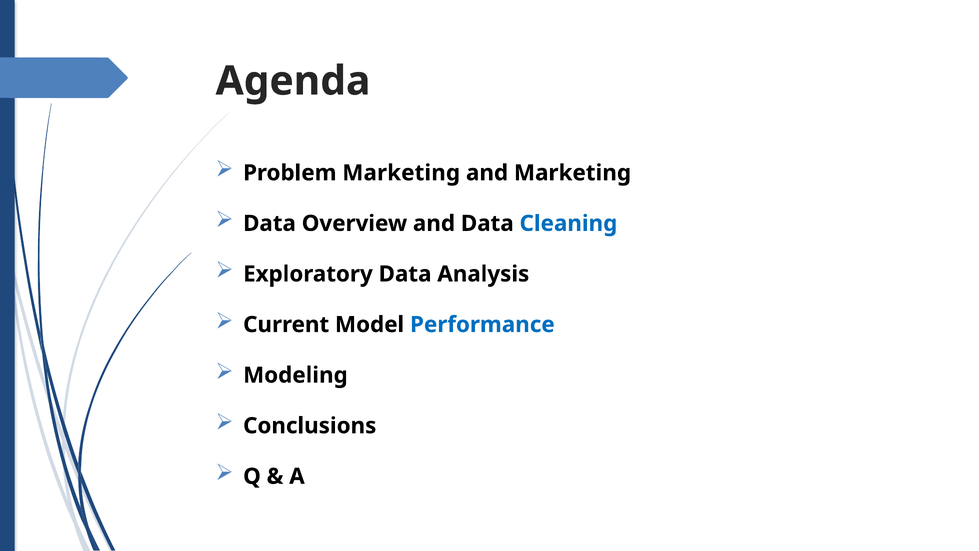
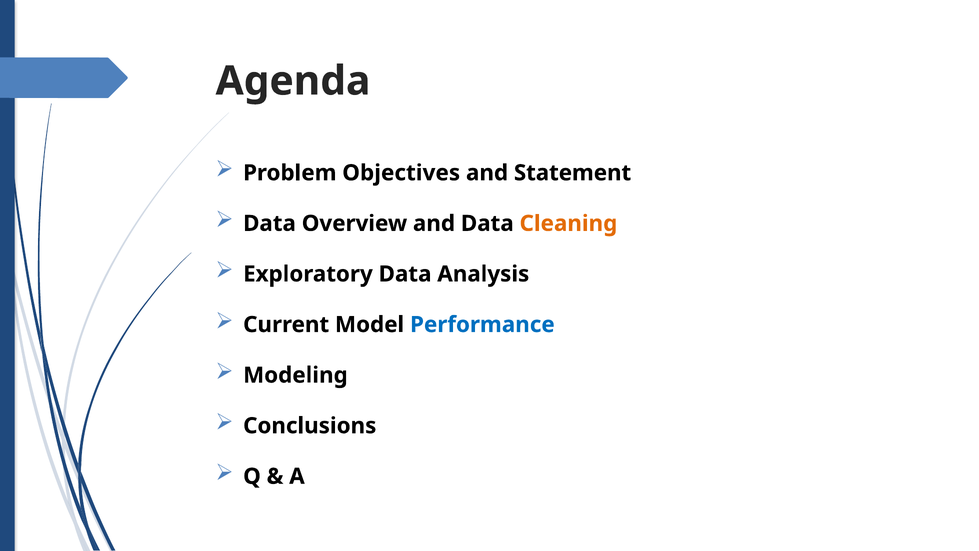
Problem Marketing: Marketing -> Objectives
and Marketing: Marketing -> Statement
Cleaning colour: blue -> orange
